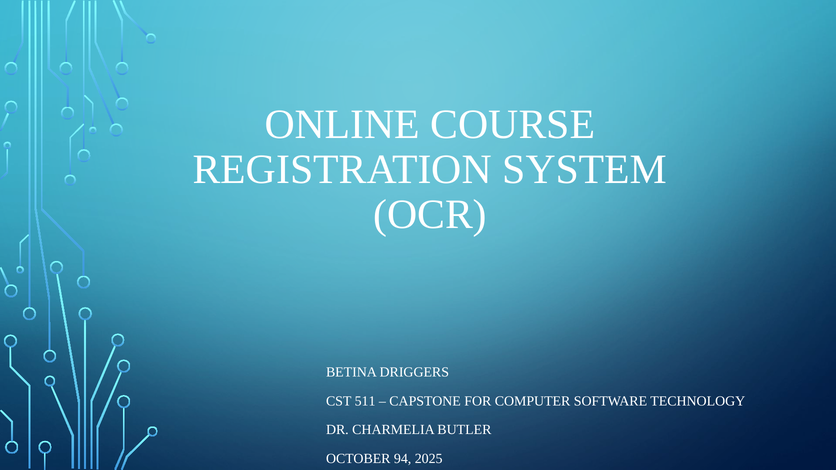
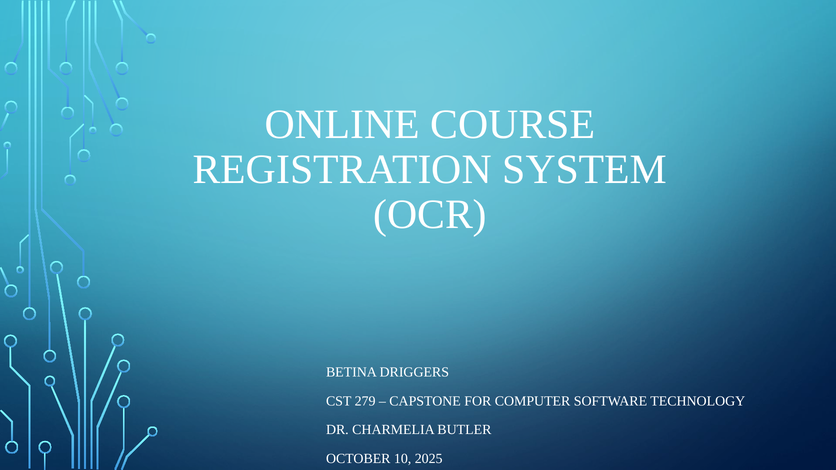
511: 511 -> 279
94: 94 -> 10
